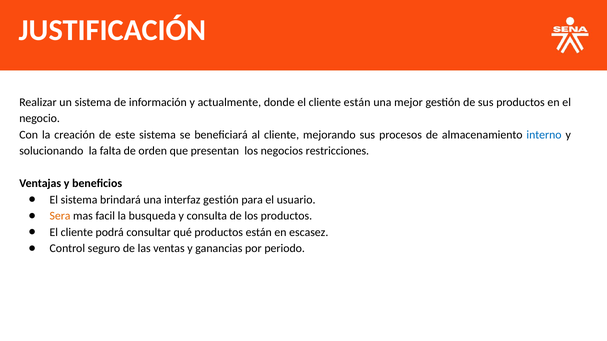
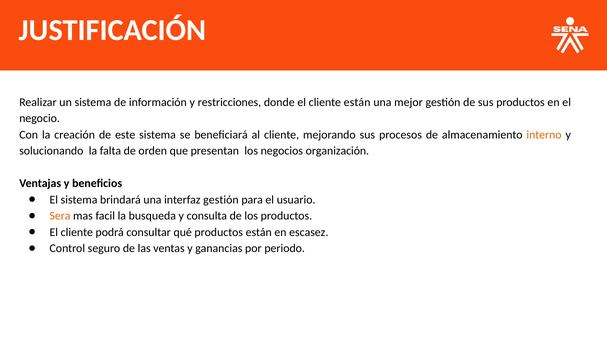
actualmente: actualmente -> restricciones
interno colour: blue -> orange
restricciones: restricciones -> organización
